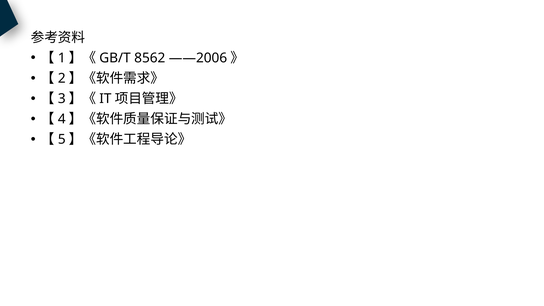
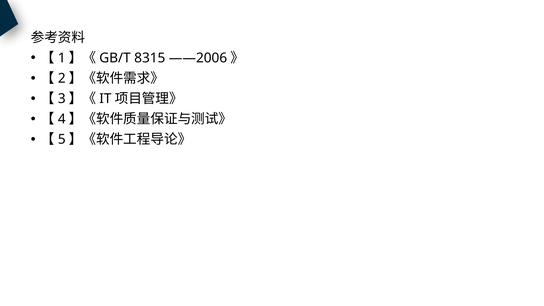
8562: 8562 -> 8315
